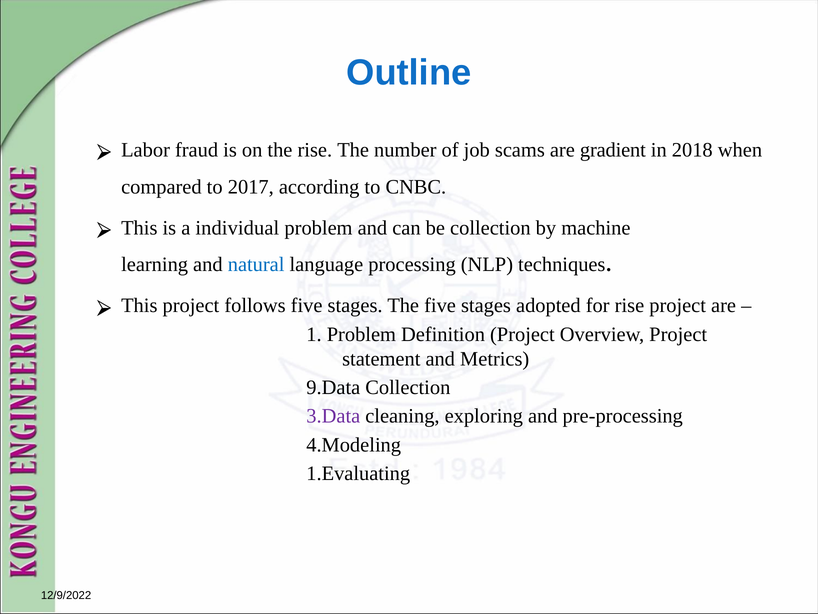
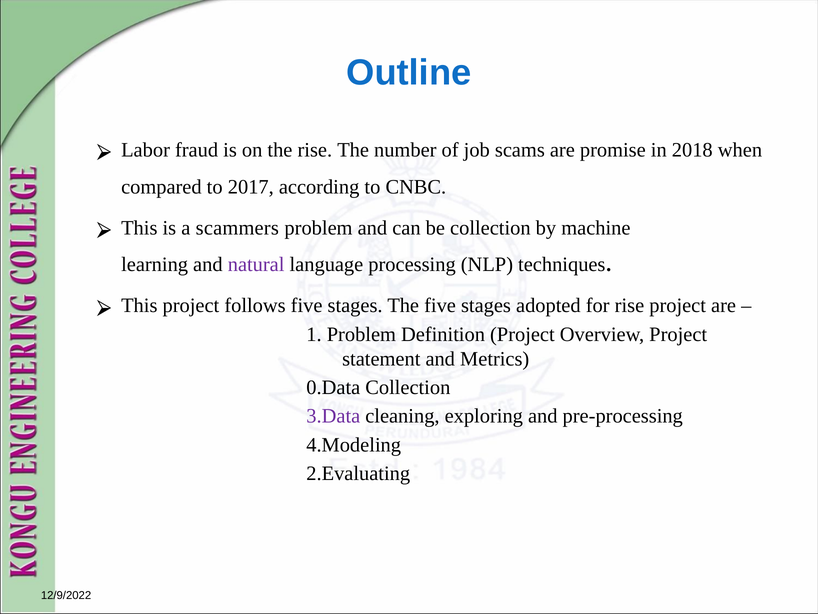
gradient: gradient -> promise
individual: individual -> scammers
natural colour: blue -> purple
9.Data: 9.Data -> 0.Data
1.Evaluating: 1.Evaluating -> 2.Evaluating
